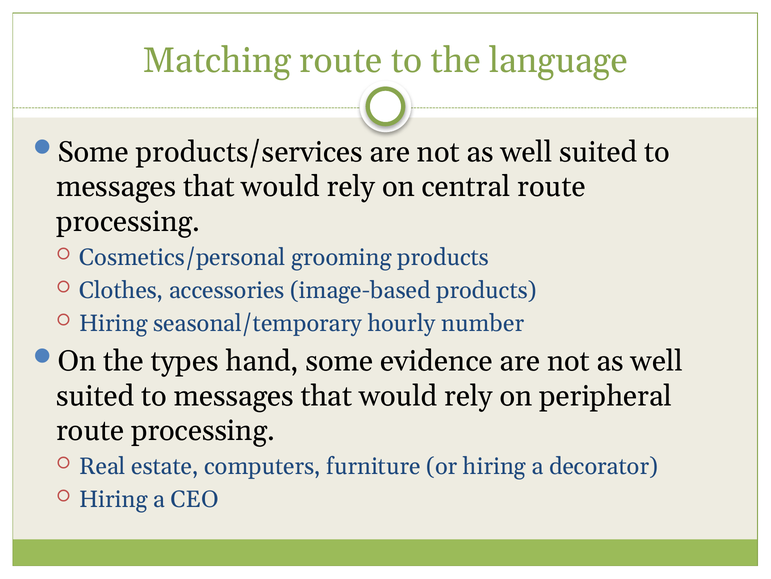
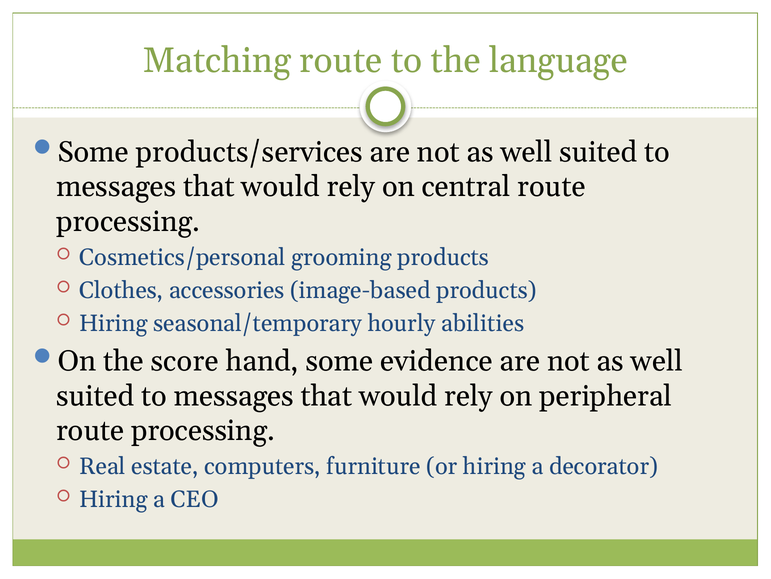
number: number -> abilities
types: types -> score
